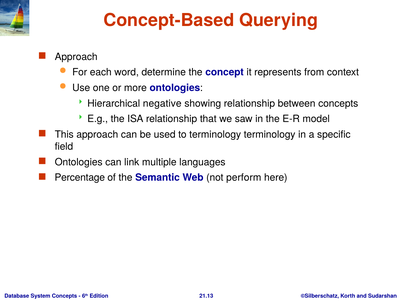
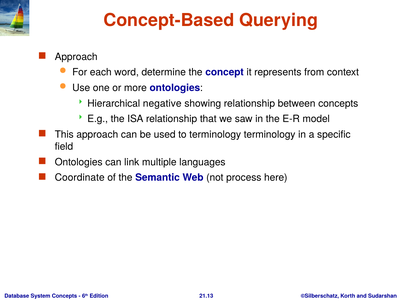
Percentage: Percentage -> Coordinate
perform: perform -> process
